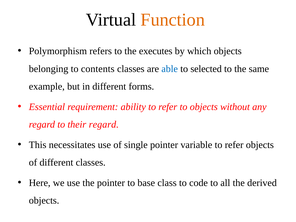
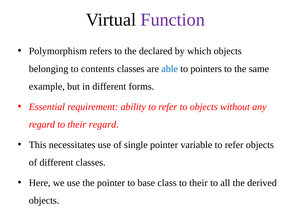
Function colour: orange -> purple
executes: executes -> declared
selected: selected -> pointers
class to code: code -> their
